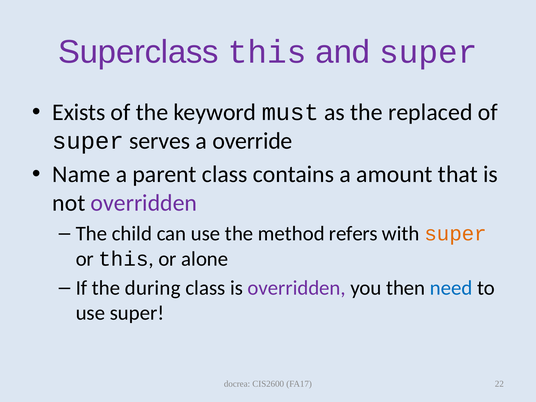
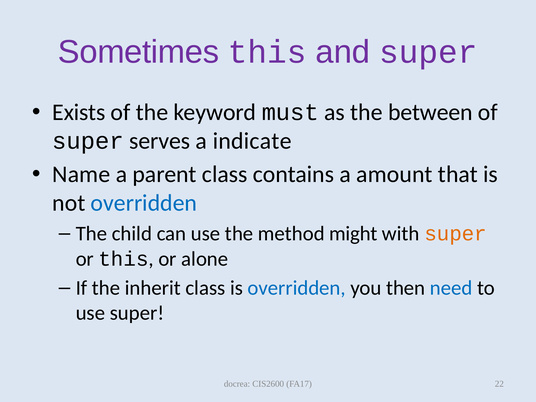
Superclass: Superclass -> Sometimes
replaced: replaced -> between
override: override -> indicate
overridden at (144, 203) colour: purple -> blue
refers: refers -> might
during: during -> inherit
overridden at (297, 288) colour: purple -> blue
